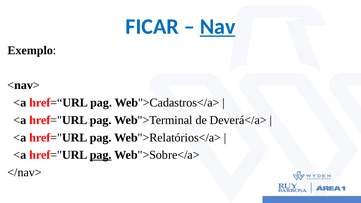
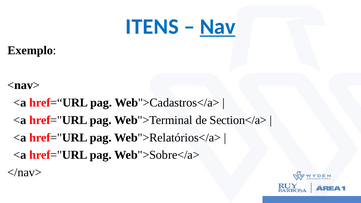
FICAR: FICAR -> ITENS
Deverá</a>: Deverá</a> -> Section</a>
pag at (101, 155) underline: present -> none
